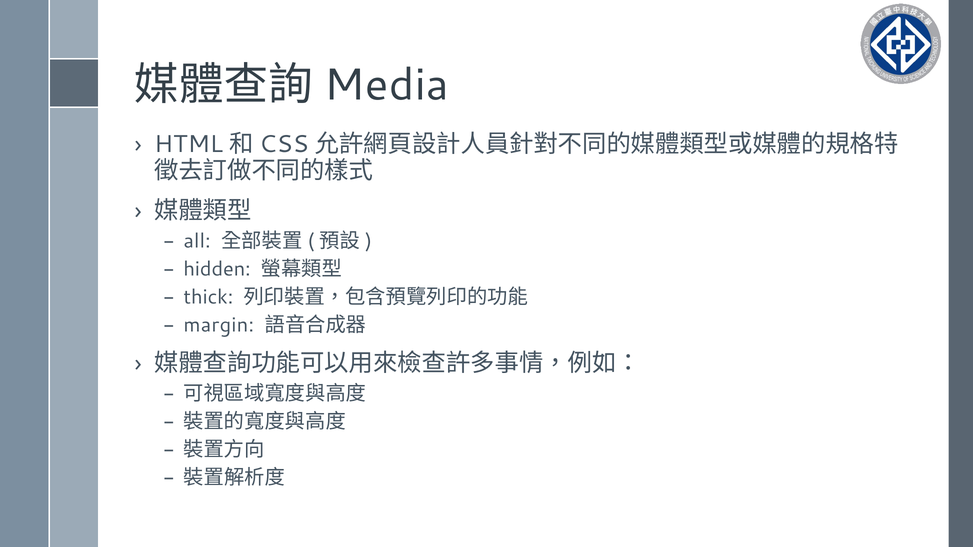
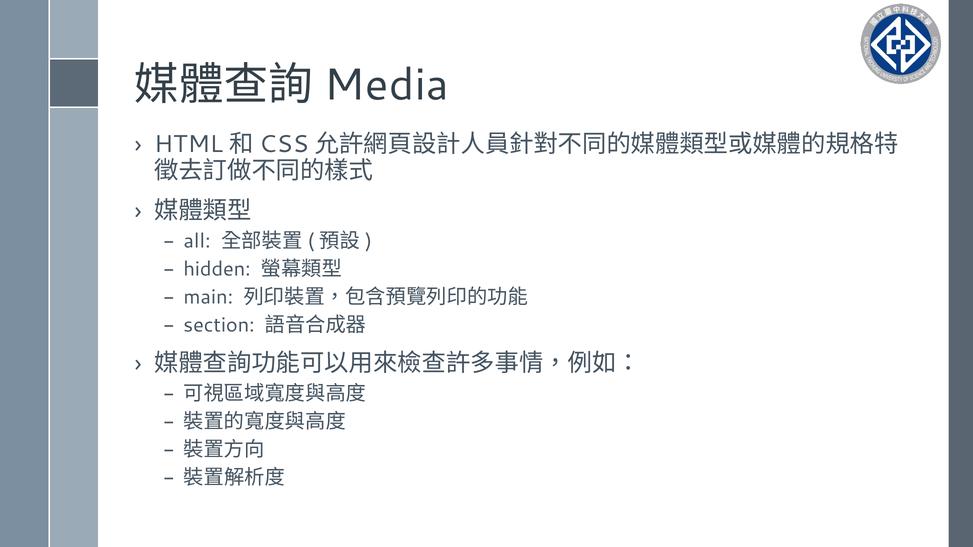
thick: thick -> main
margin: margin -> section
